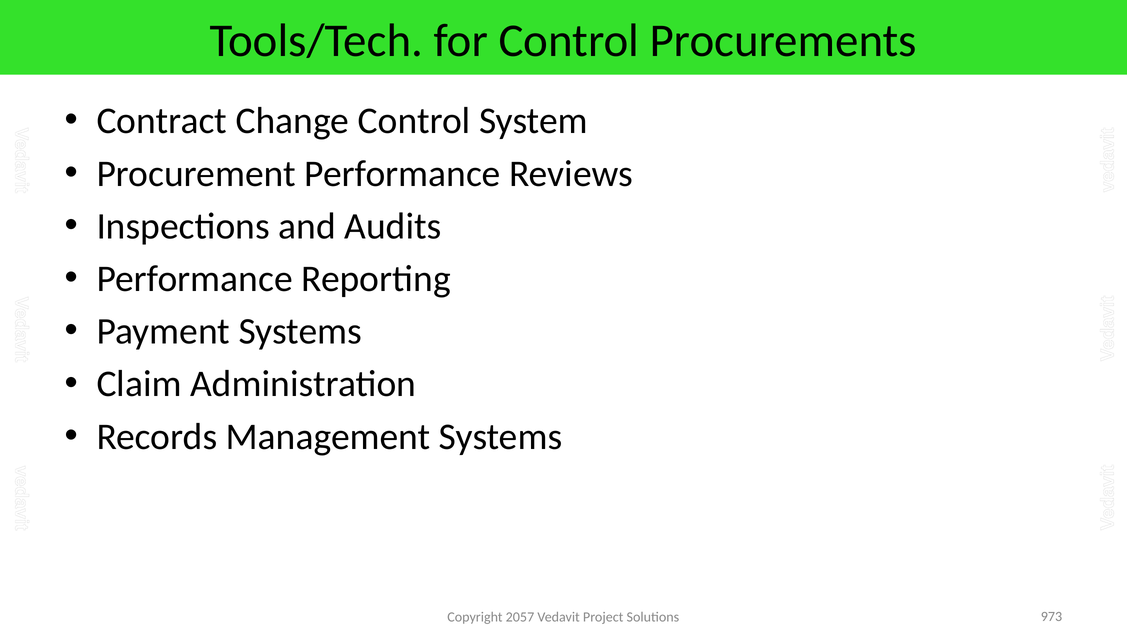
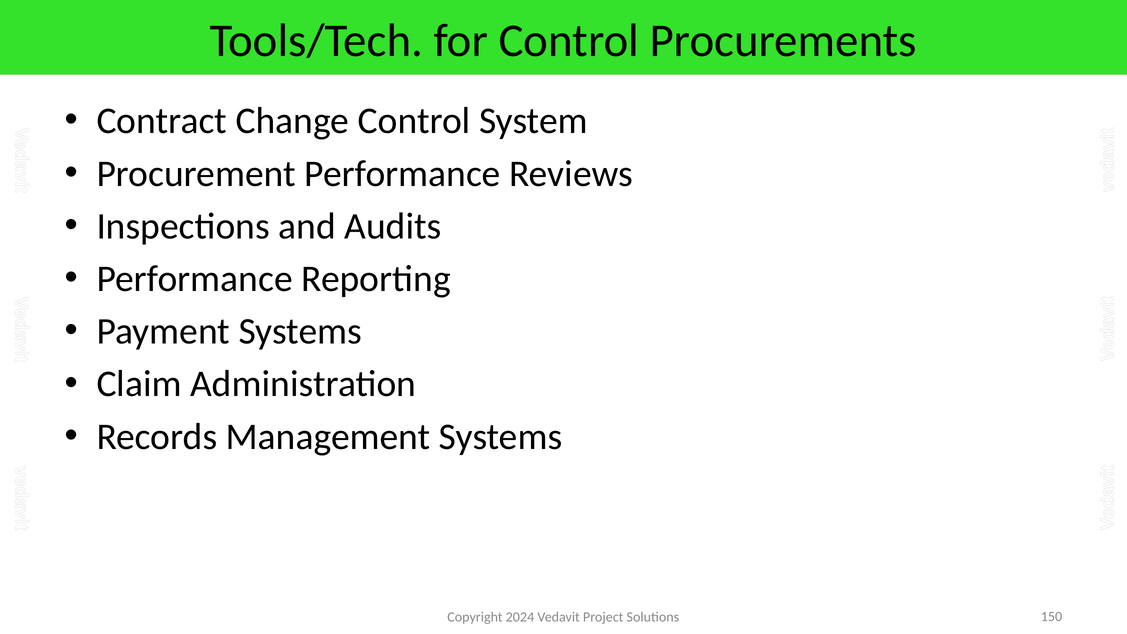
2057: 2057 -> 2024
973: 973 -> 150
